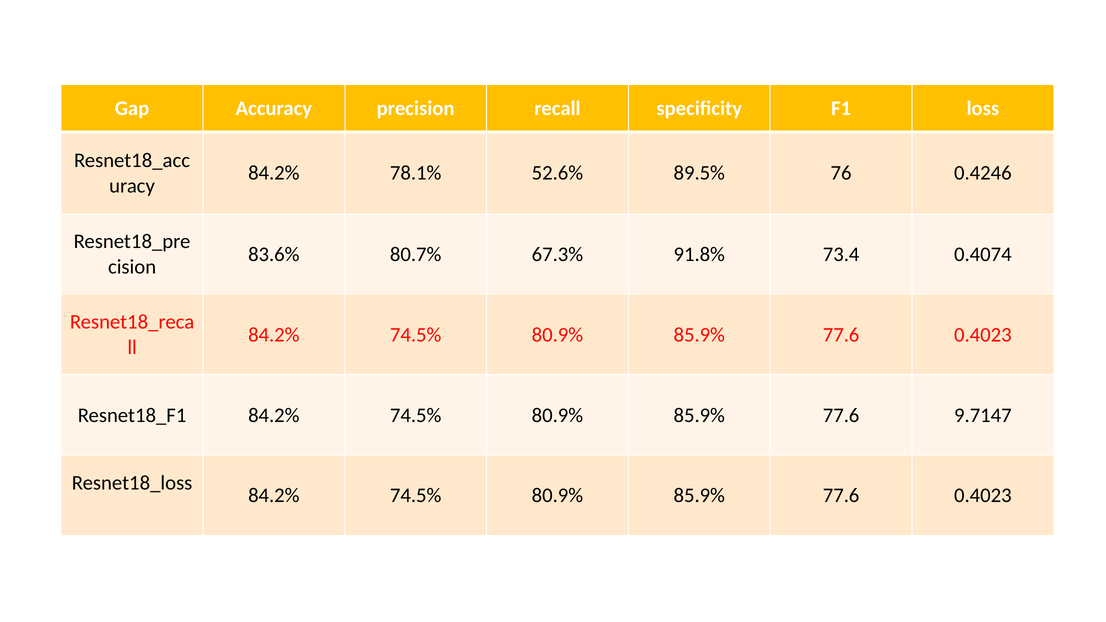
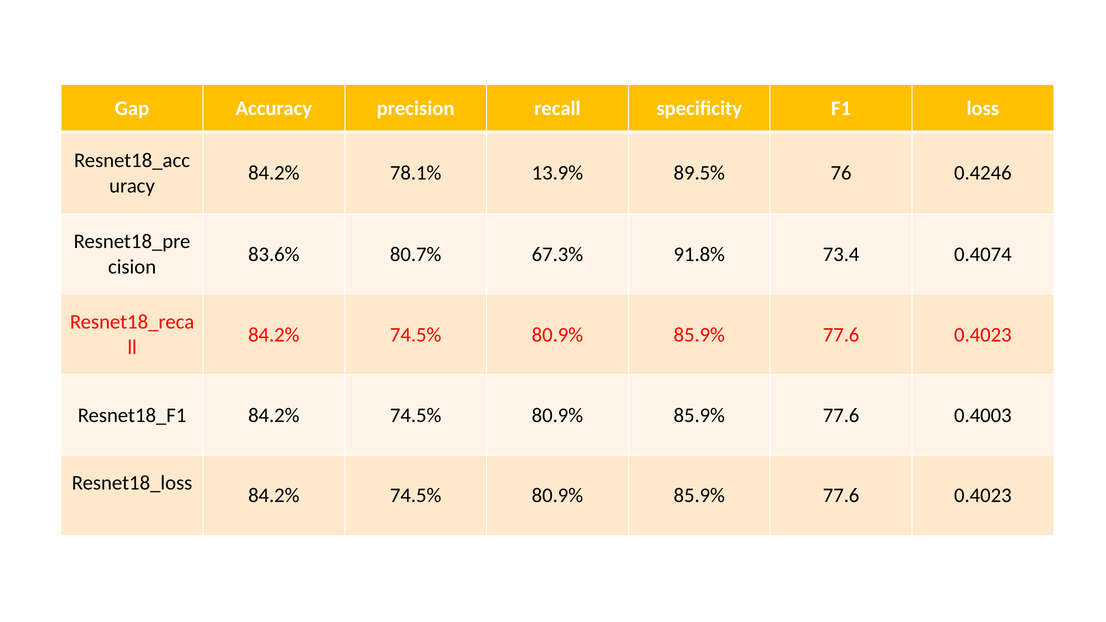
52.6%: 52.6% -> 13.9%
9.7147: 9.7147 -> 0.4003
